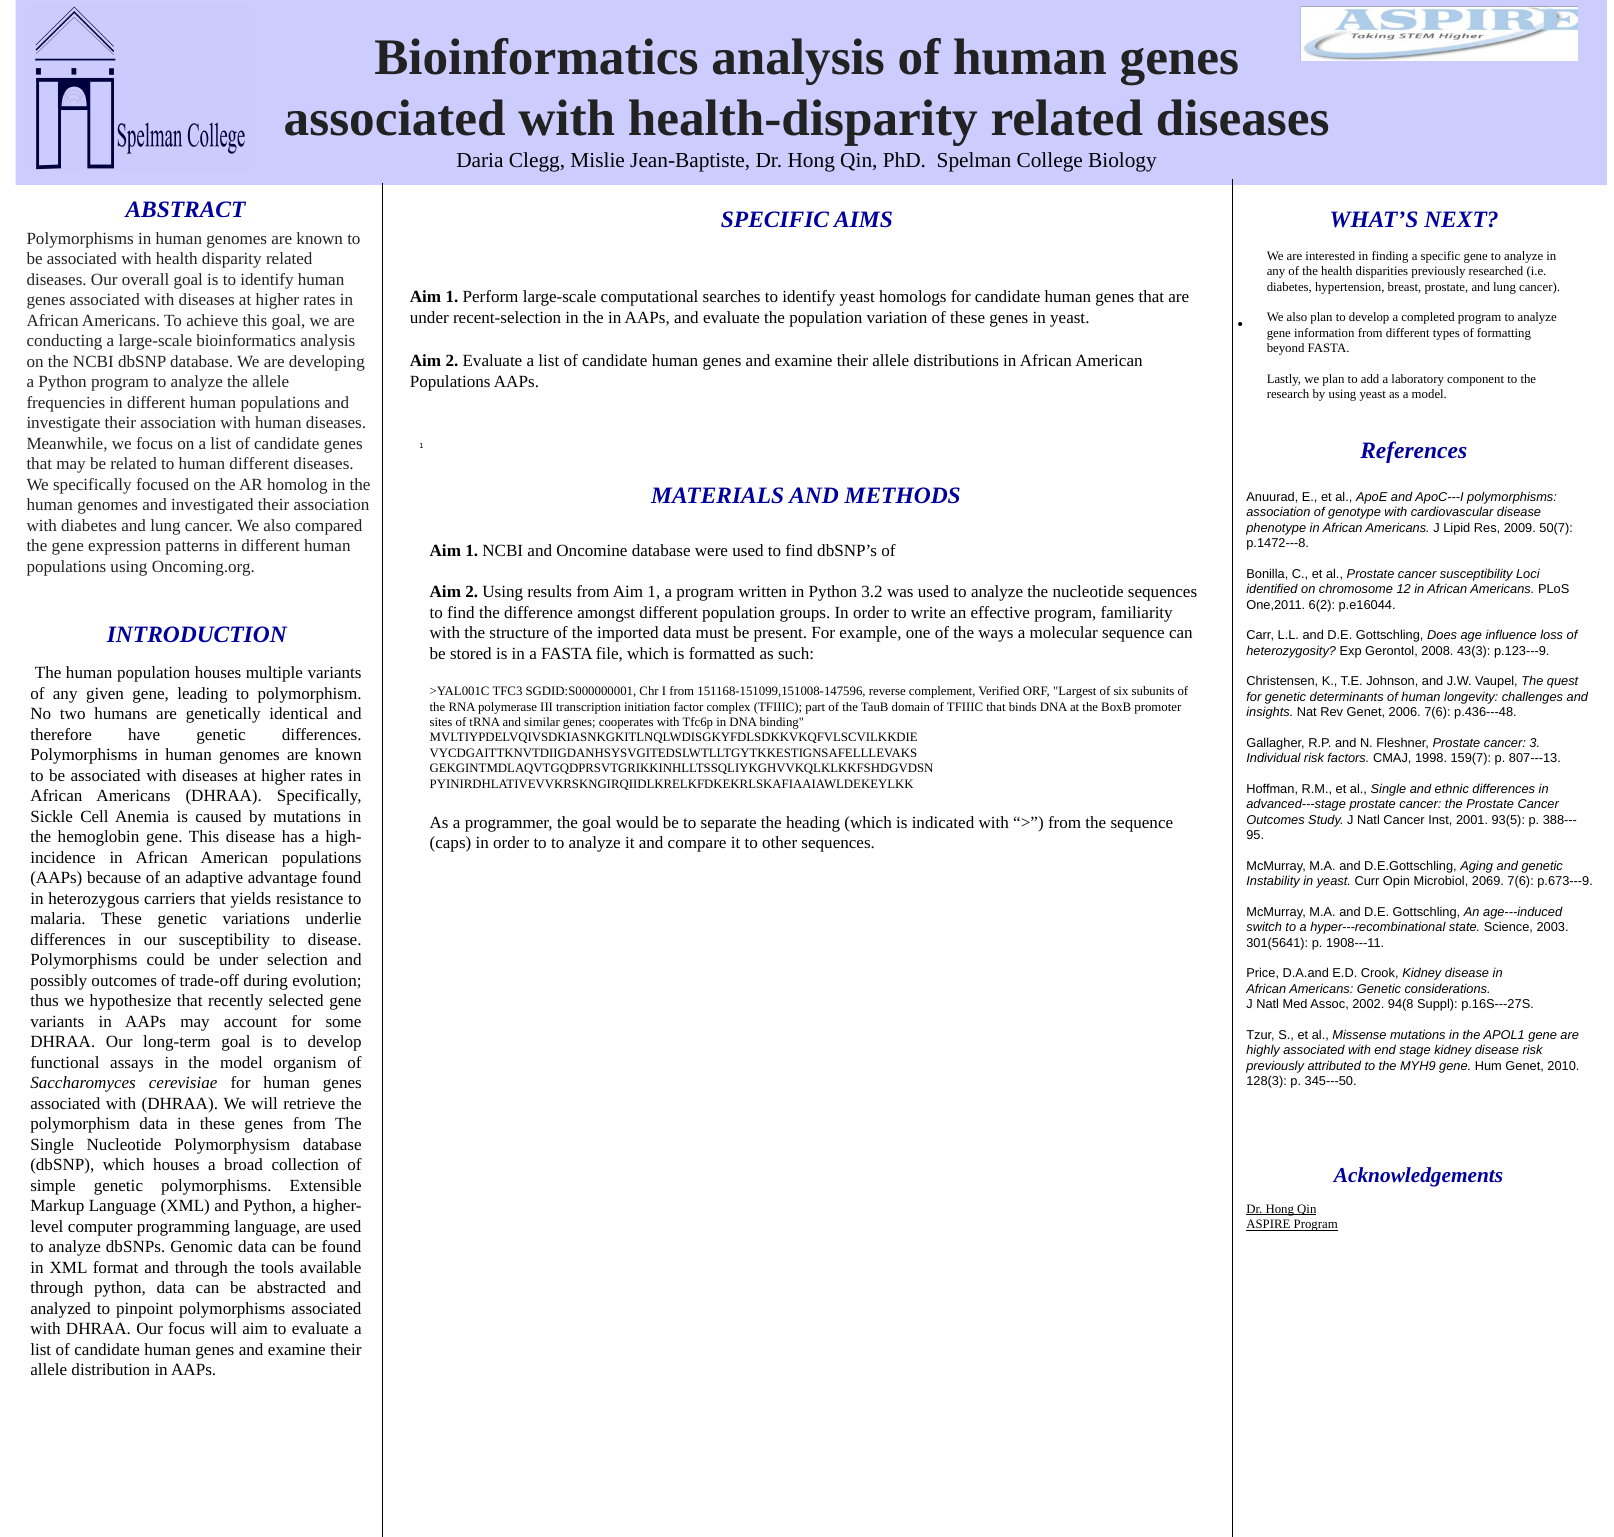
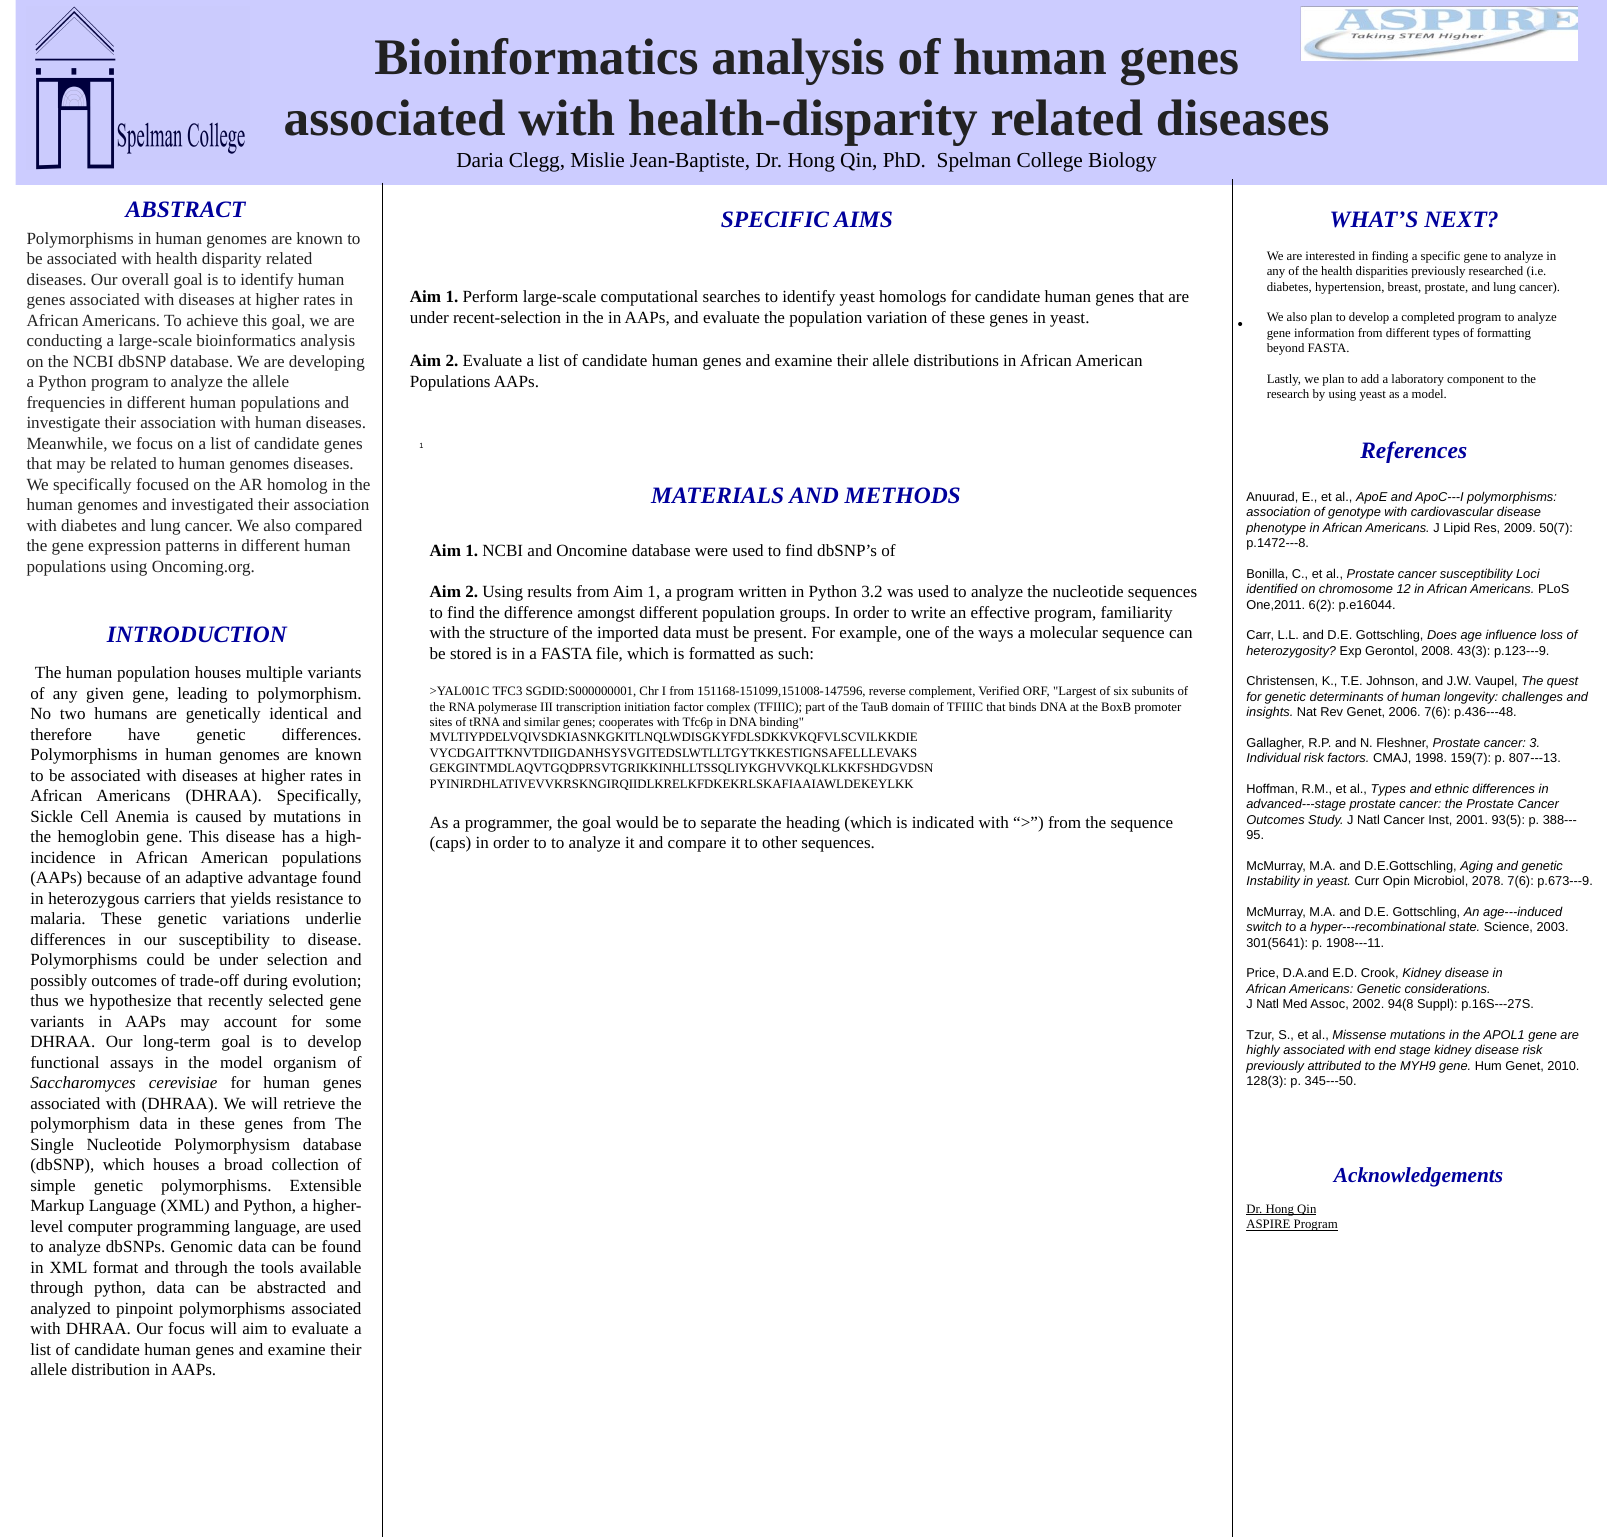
to human different: different -> genomes
al Single: Single -> Types
2069: 2069 -> 2078
